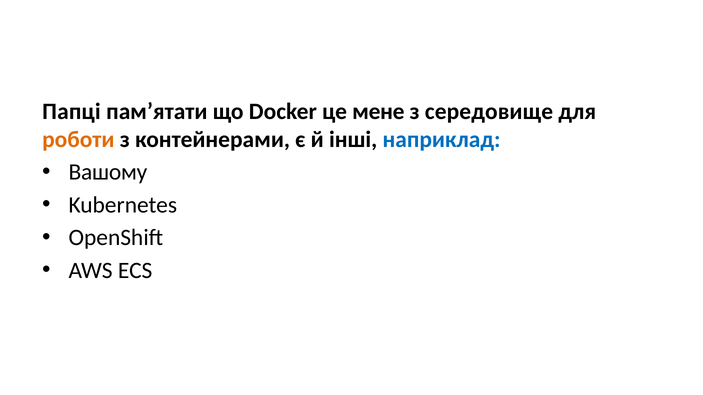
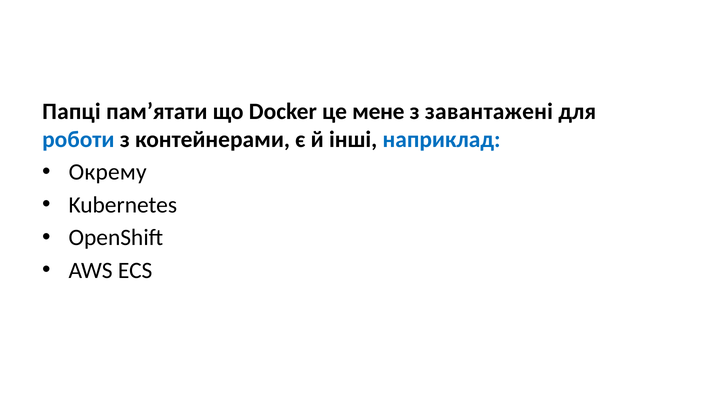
середовище: середовище -> завантажені
роботи colour: orange -> blue
Вашому: Вашому -> Окрему
